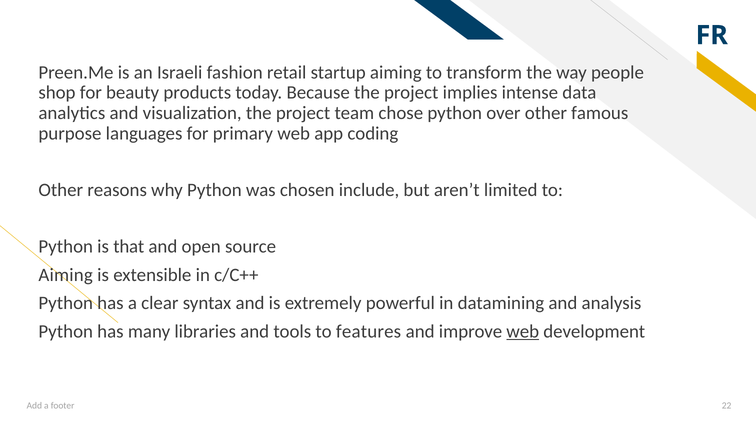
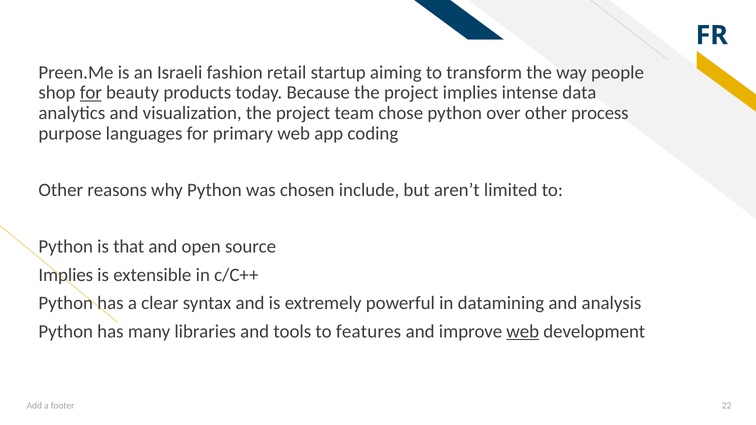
for at (91, 93) underline: none -> present
famous: famous -> process
Aiming at (66, 275): Aiming -> Implies
